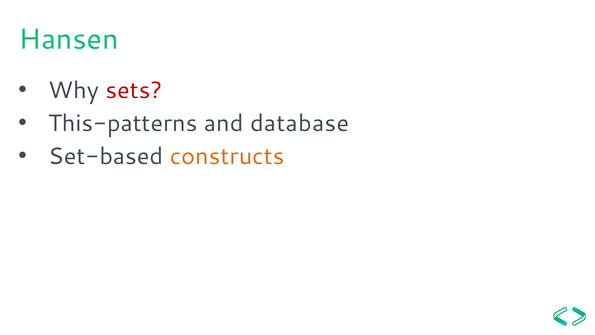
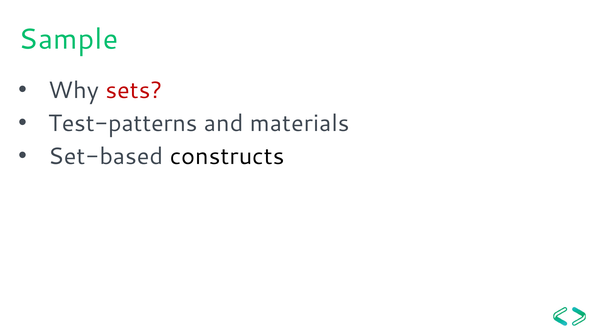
Hansen: Hansen -> Sample
This-patterns: This-patterns -> Test-patterns
database: database -> materials
constructs colour: orange -> black
